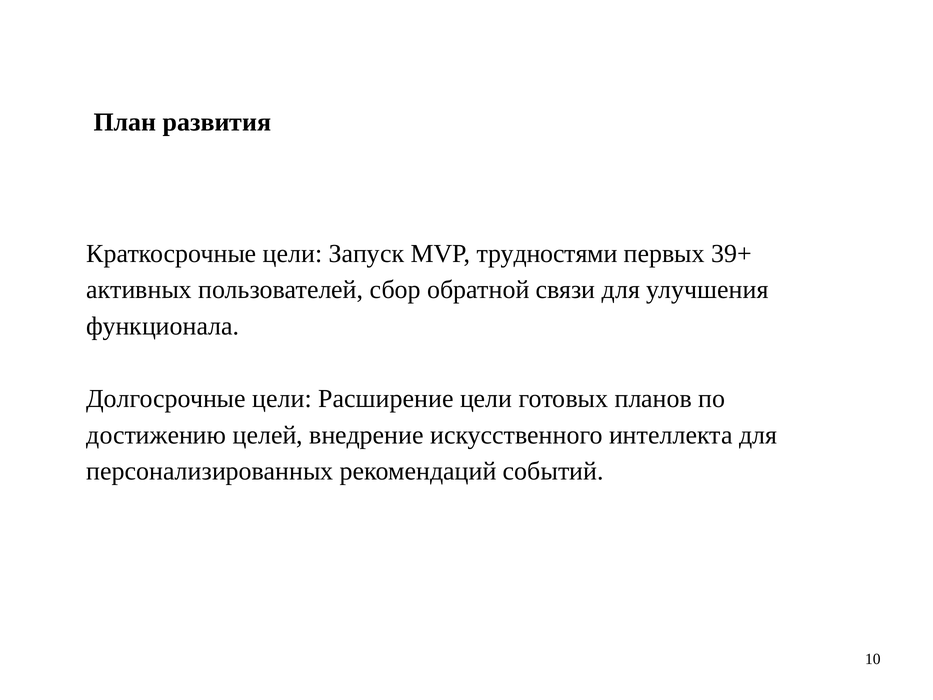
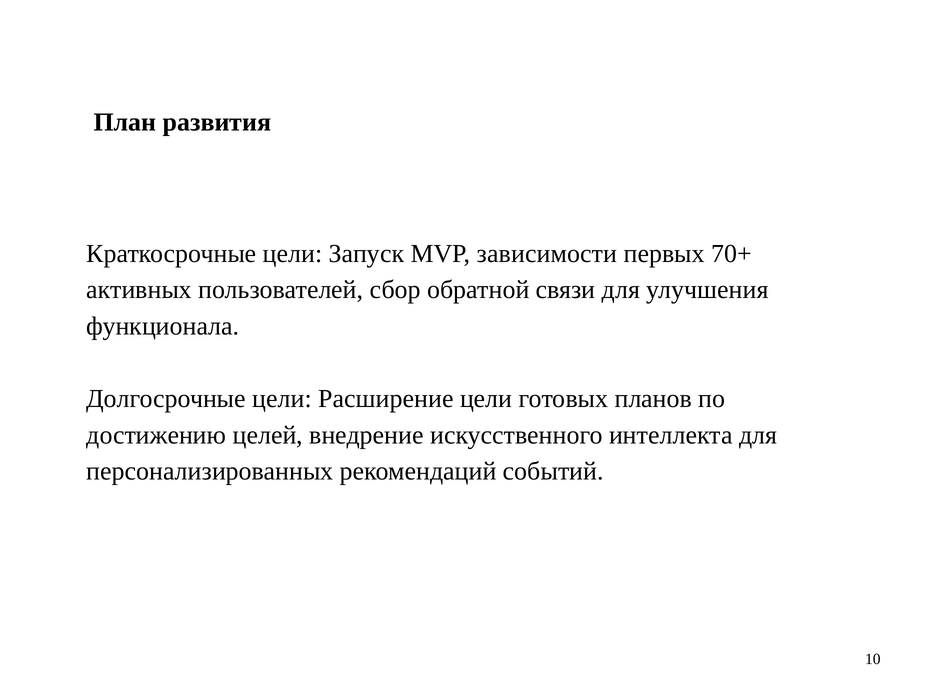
трудностями: трудностями -> зависимости
39+: 39+ -> 70+
